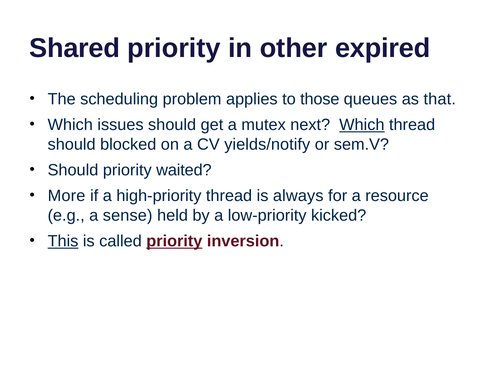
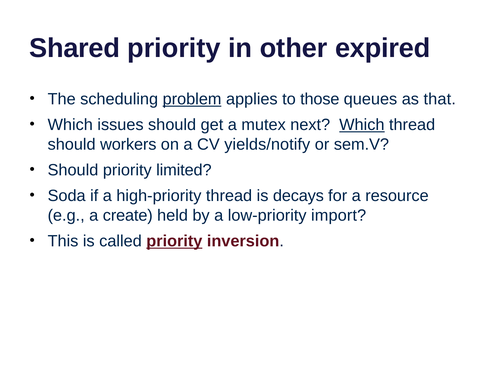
problem underline: none -> present
blocked: blocked -> workers
waited: waited -> limited
More: More -> Soda
always: always -> decays
sense: sense -> create
kicked: kicked -> import
This underline: present -> none
